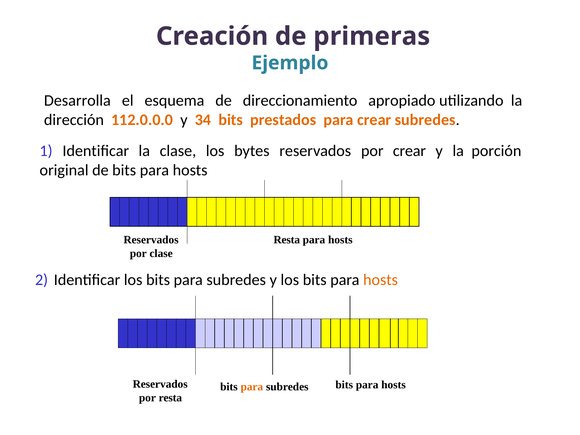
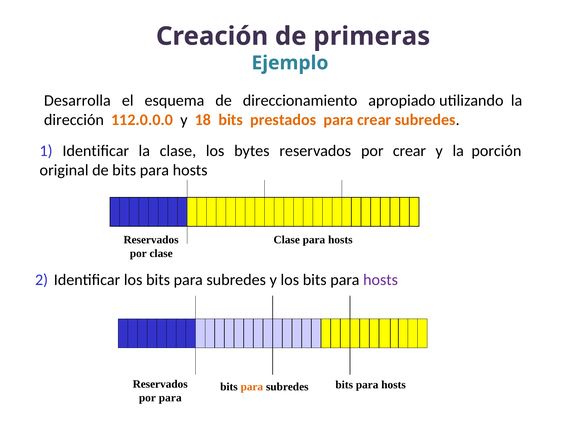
34: 34 -> 18
Resta at (287, 240): Resta -> Clase
hosts at (381, 280) colour: orange -> purple
por resta: resta -> para
